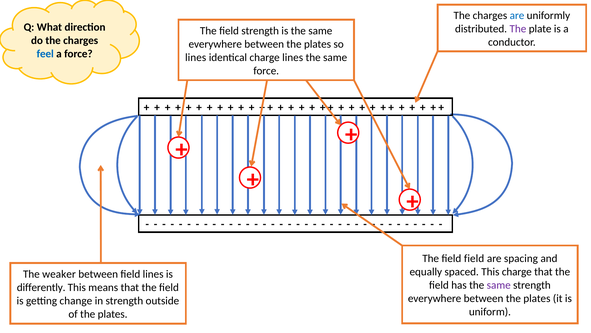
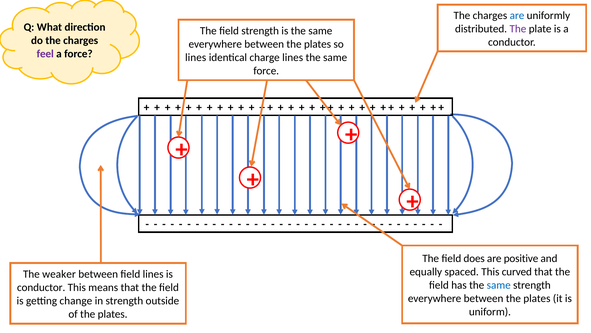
feel colour: blue -> purple
field field: field -> does
spacing: spacing -> positive
This charge: charge -> curved
same at (499, 285) colour: purple -> blue
differently at (41, 287): differently -> conductor
